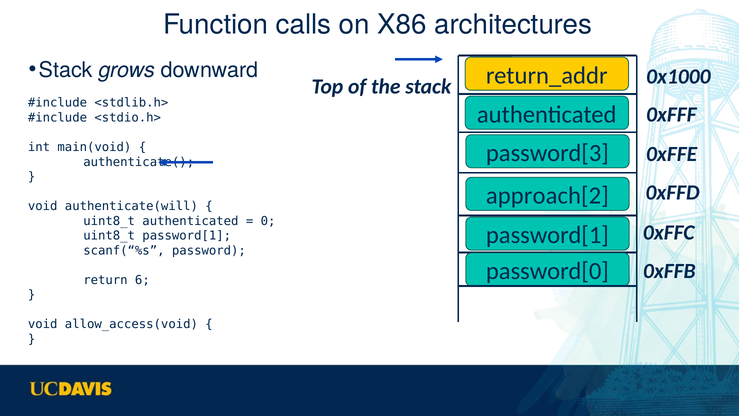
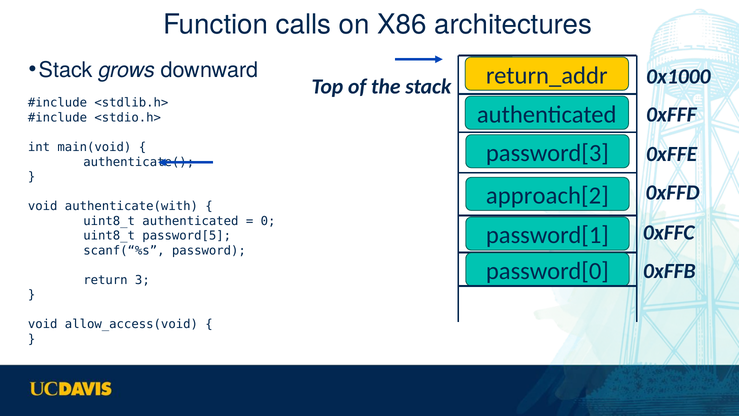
authenticate(will: authenticate(will -> authenticate(with
uint8_t password[1: password[1 -> password[5
6: 6 -> 3
